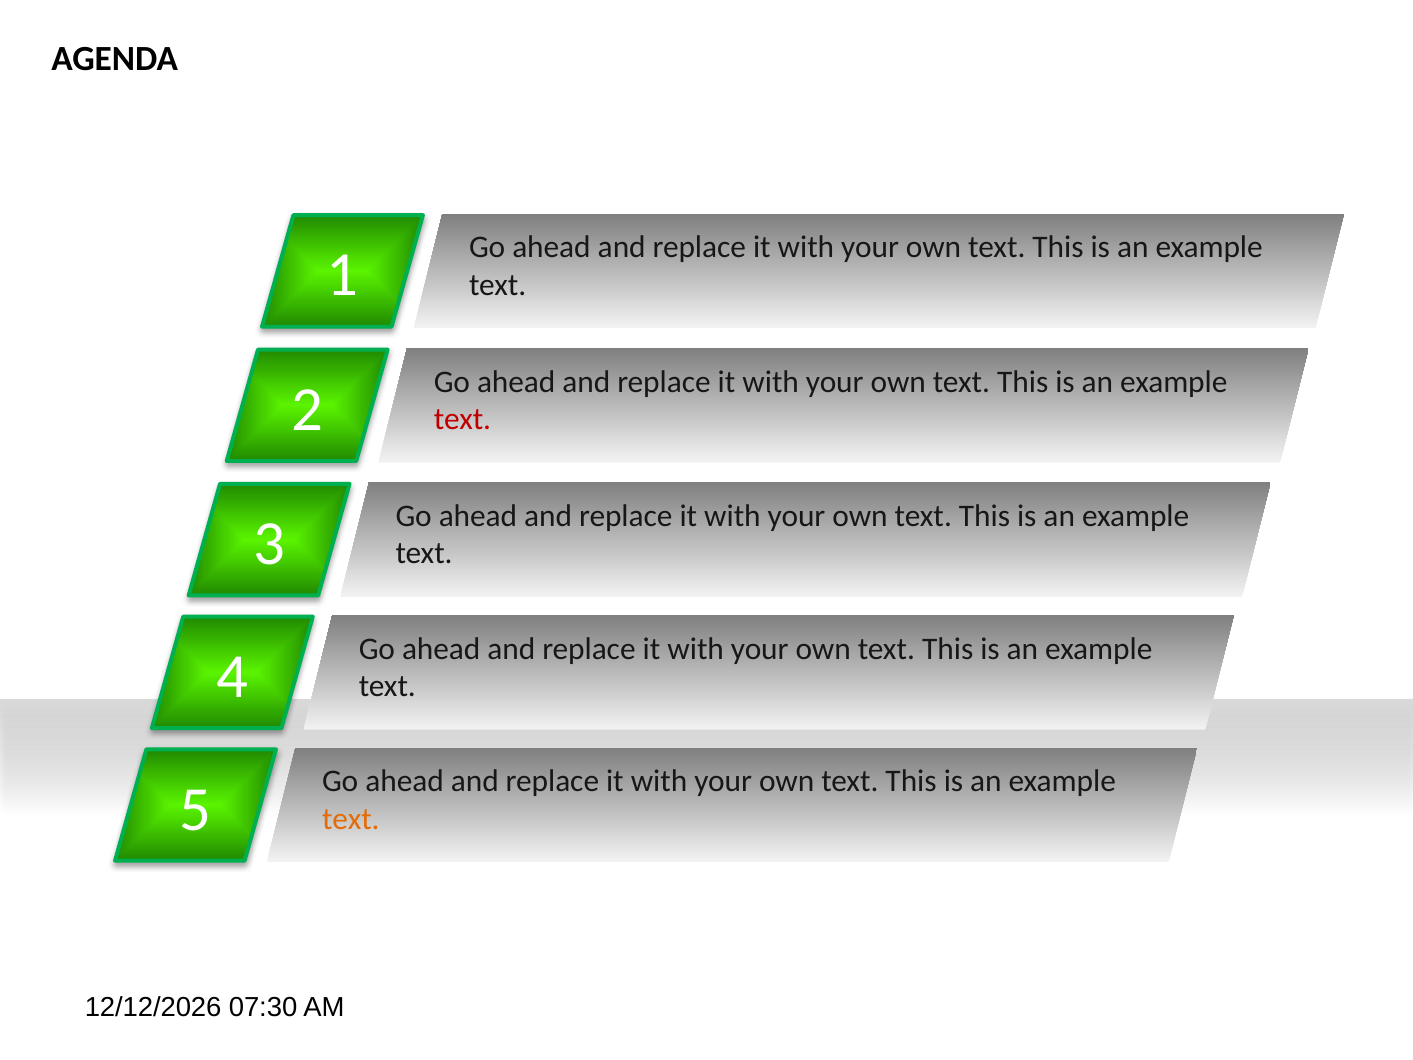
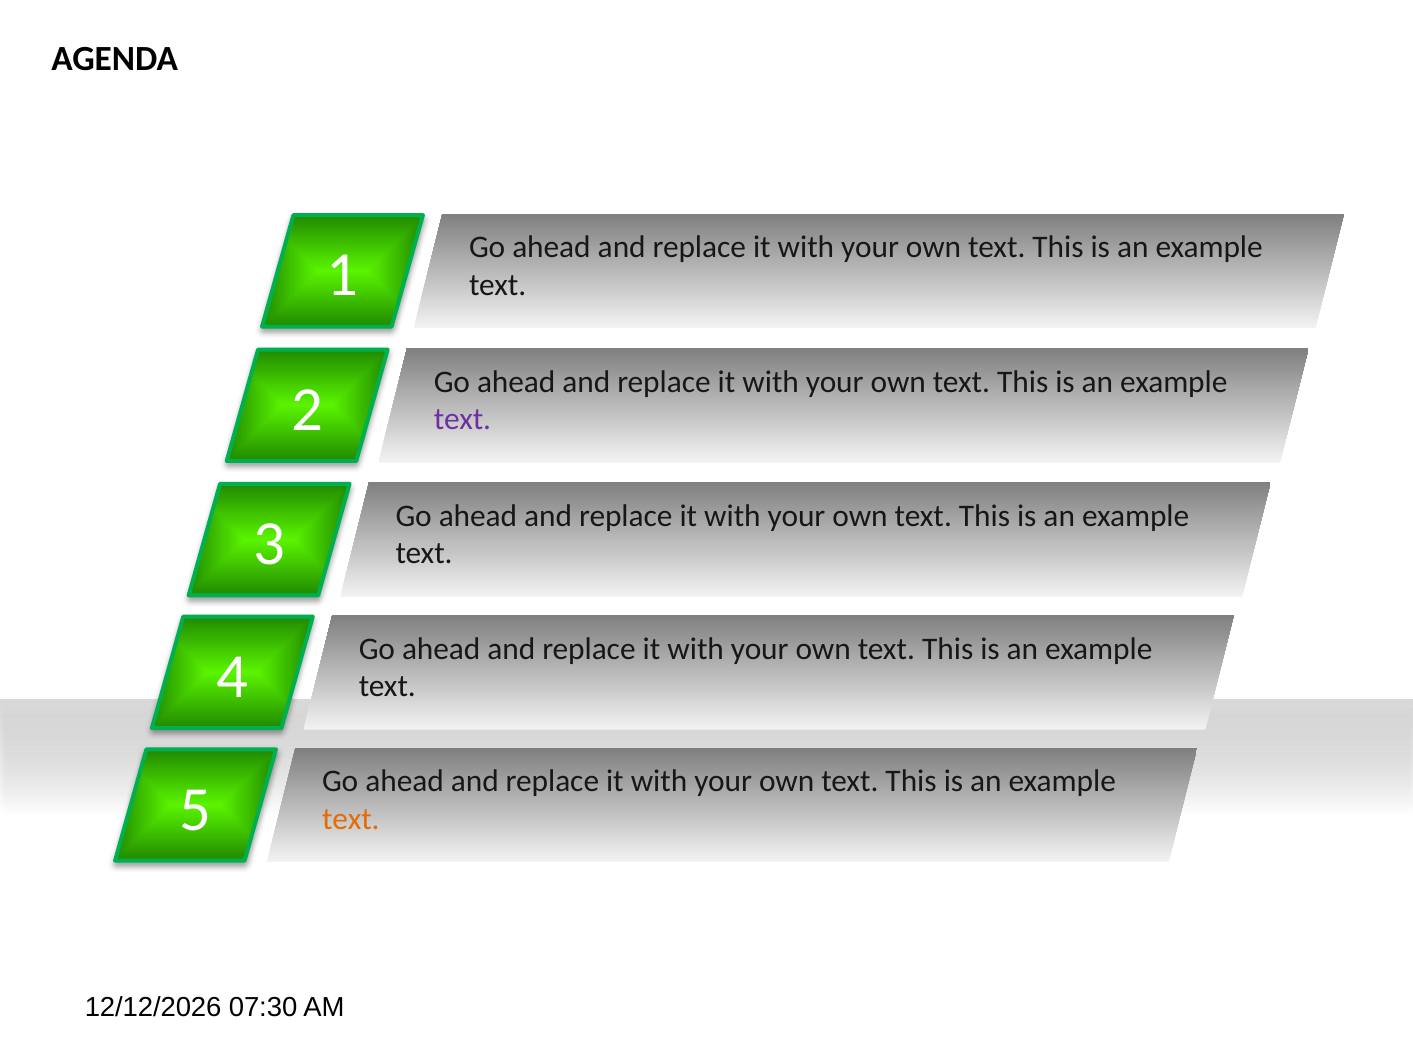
text at (462, 419) colour: red -> purple
